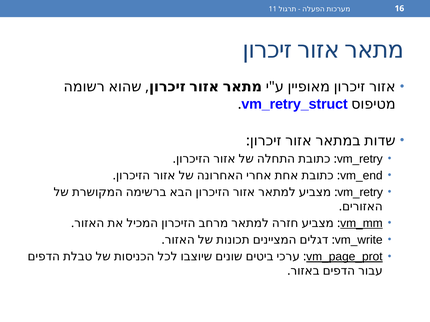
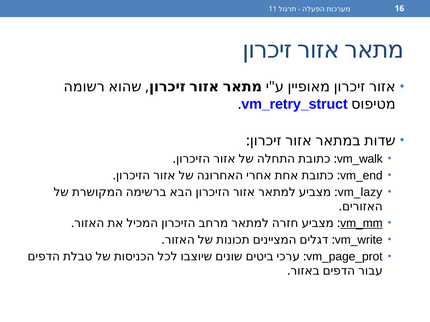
vm_retry at (360, 159): vm_retry -> vm_walk
vm_retry at (360, 193): vm_retry -> vm_lazy
vm_page_prot underline: present -> none
